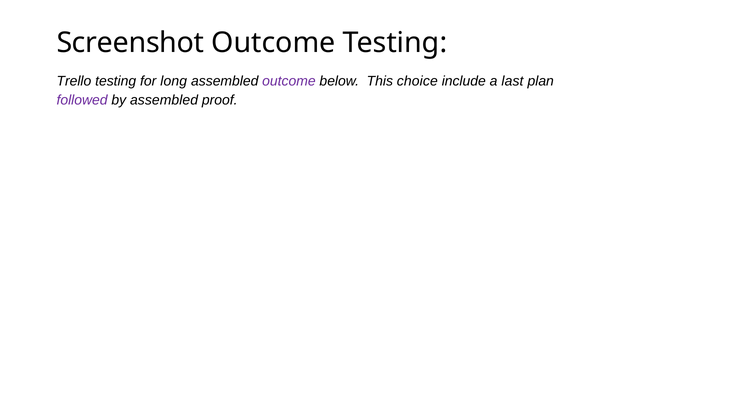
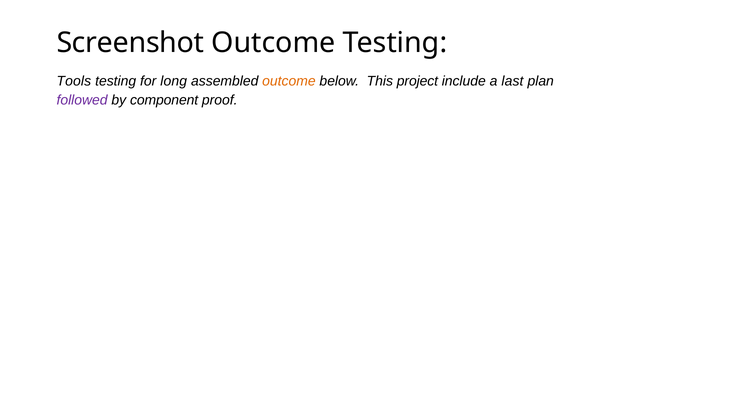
Trello: Trello -> Tools
outcome at (289, 81) colour: purple -> orange
choice: choice -> project
by assembled: assembled -> component
